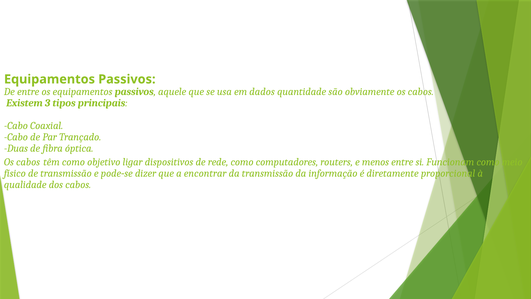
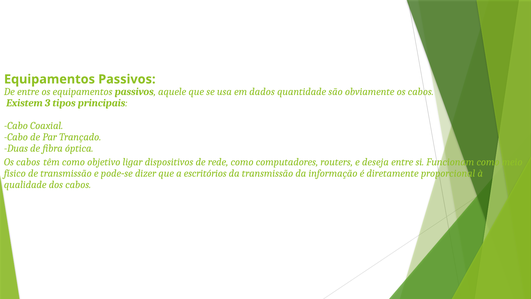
menos: menos -> deseja
encontrar: encontrar -> escritórios
